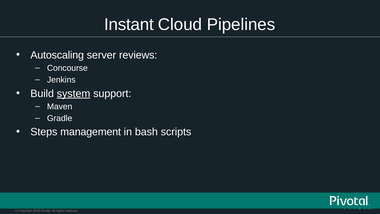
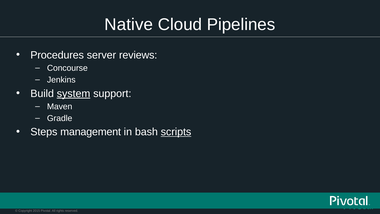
Instant: Instant -> Native
Autoscaling: Autoscaling -> Procedures
scripts underline: none -> present
